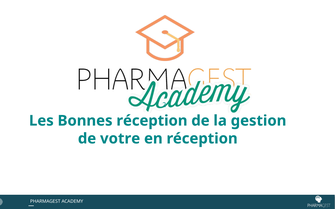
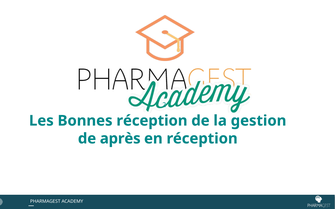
votre: votre -> après
